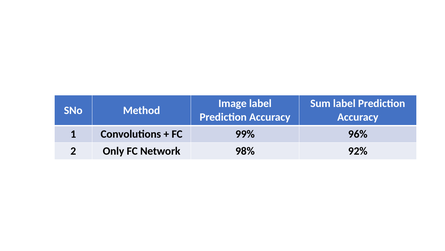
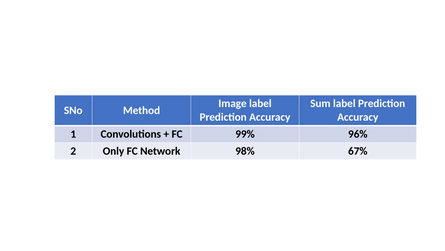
92%: 92% -> 67%
